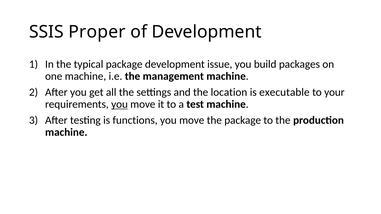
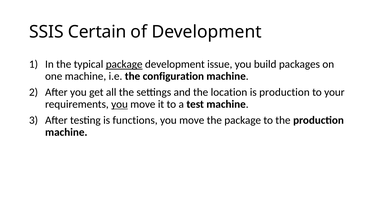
Proper: Proper -> Certain
package at (124, 64) underline: none -> present
management: management -> configuration
is executable: executable -> production
